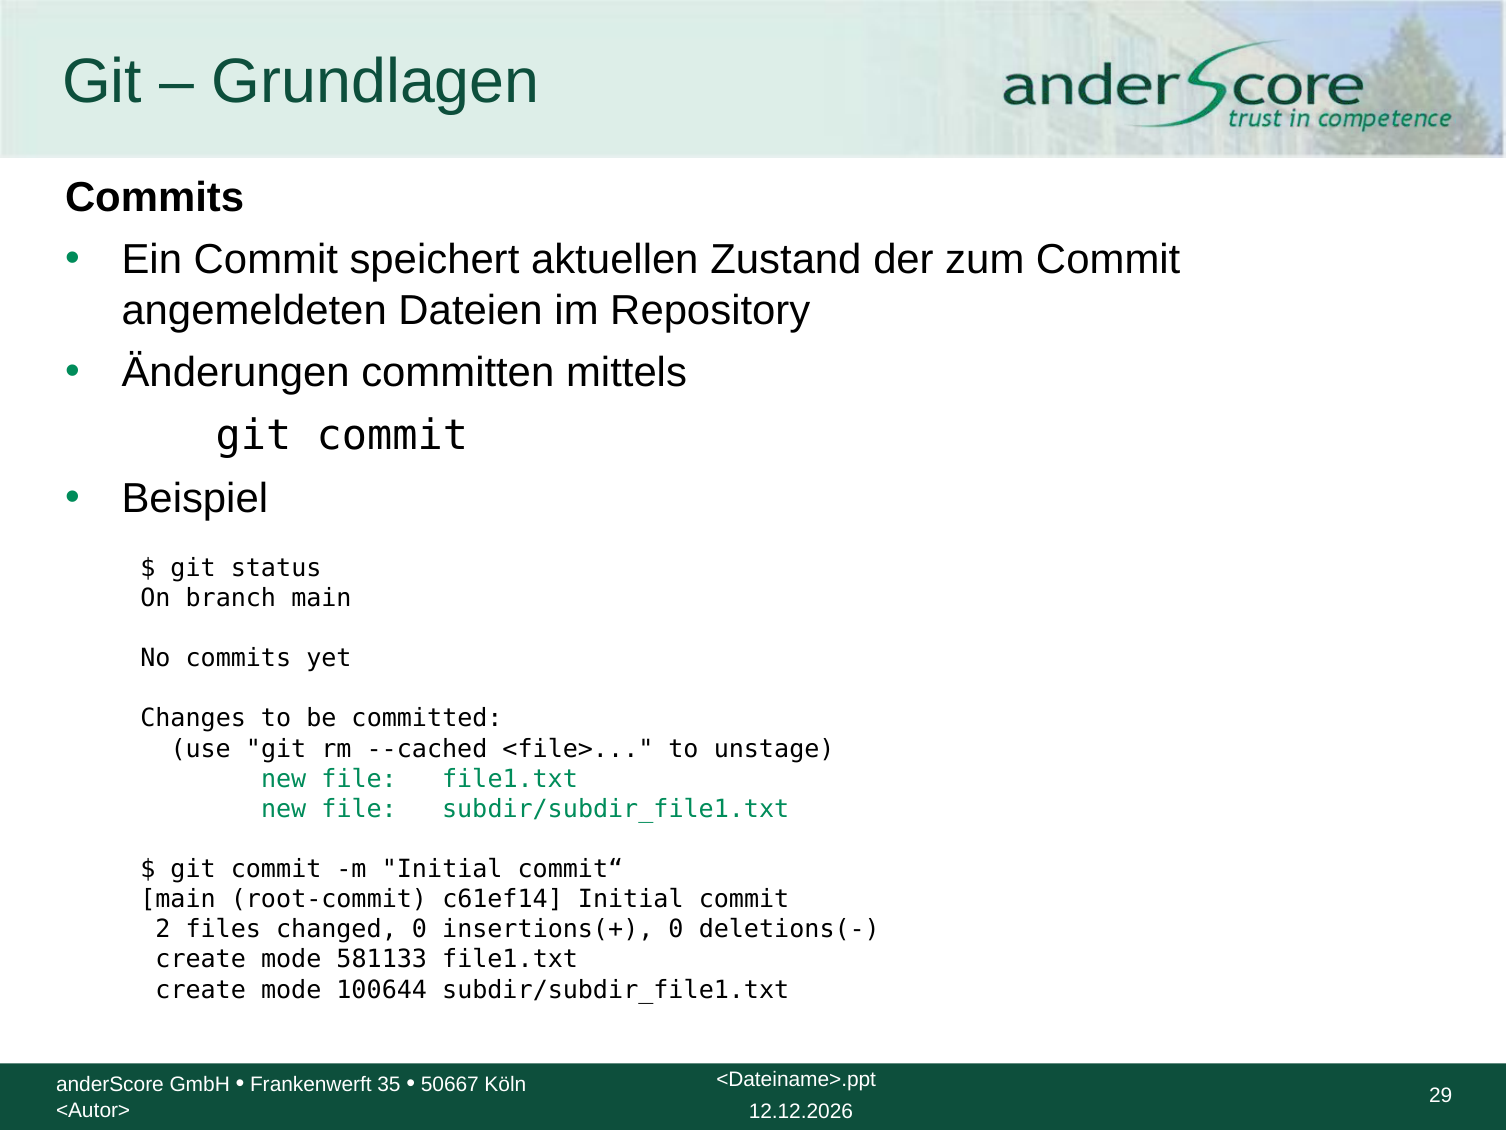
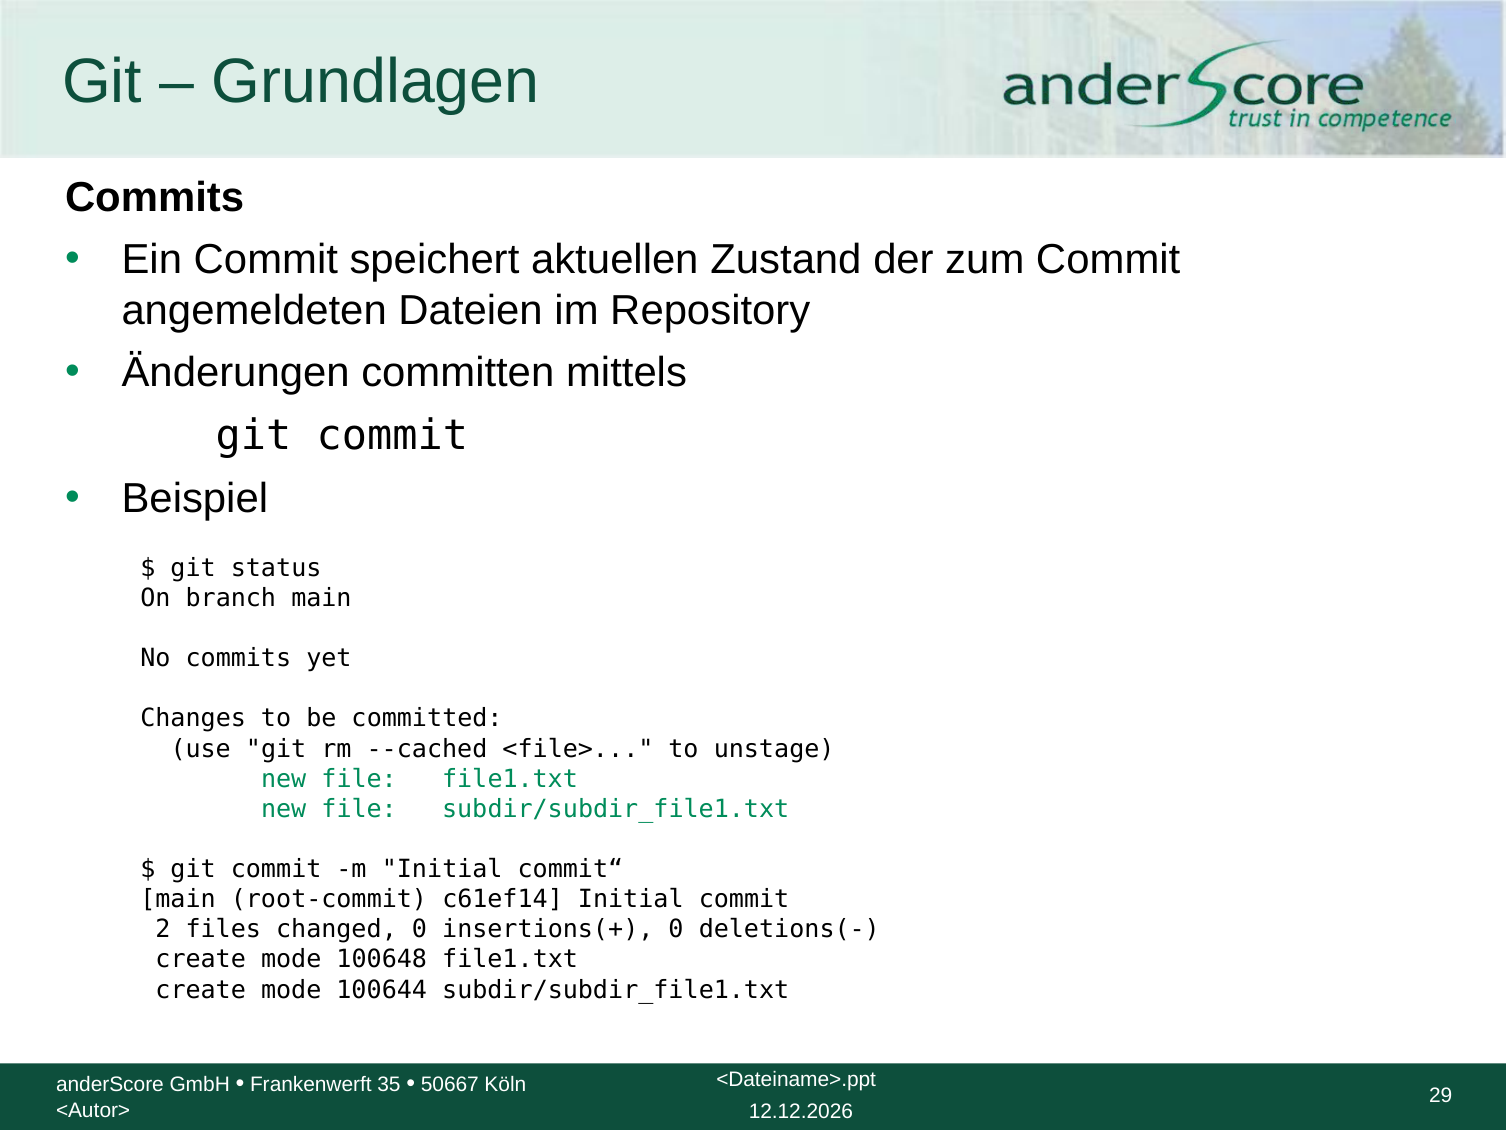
581133: 581133 -> 100648
